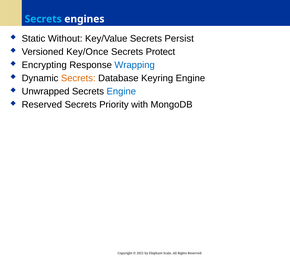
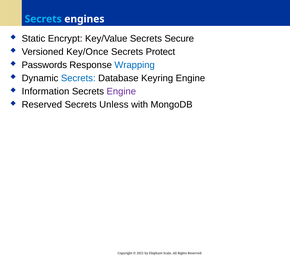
Without: Without -> Encrypt
Persist: Persist -> Secure
Encrypting: Encrypting -> Passwords
Secrets at (78, 78) colour: orange -> blue
Unwrapped: Unwrapped -> Information
Engine at (121, 91) colour: blue -> purple
Priority: Priority -> Unless
